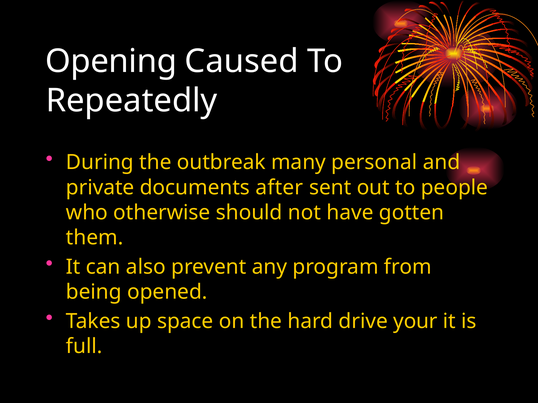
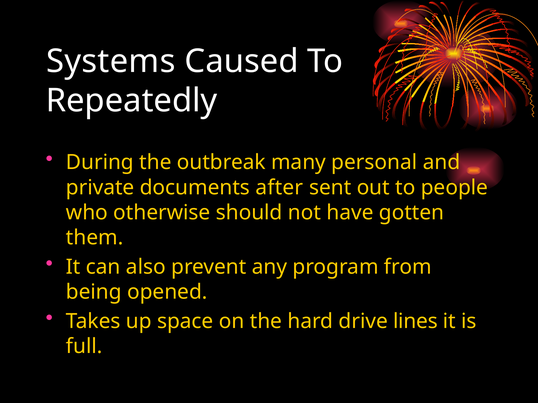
Opening: Opening -> Systems
your: your -> lines
